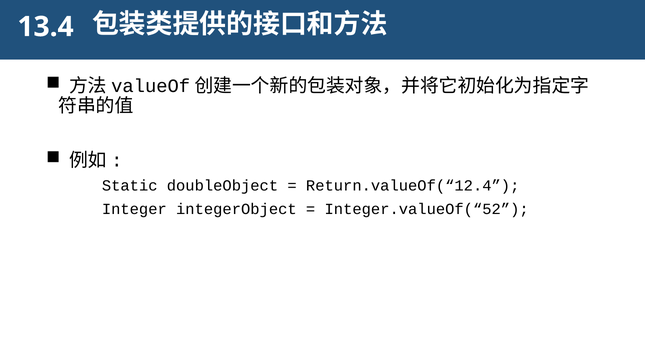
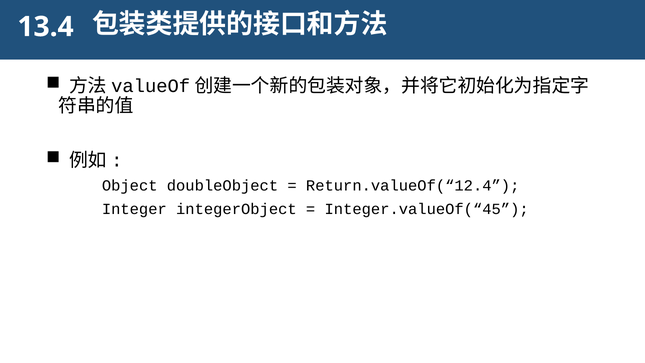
Static: Static -> Object
Integer.valueOf(“52: Integer.valueOf(“52 -> Integer.valueOf(“45
